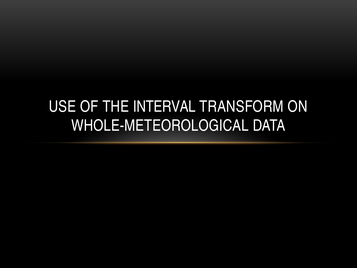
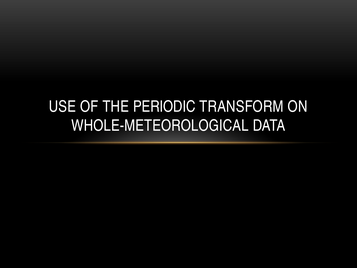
INTERVAL: INTERVAL -> PERIODIC
